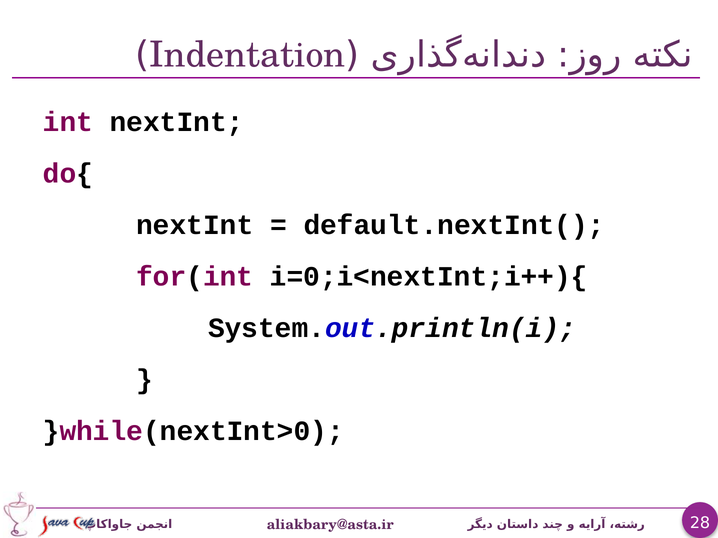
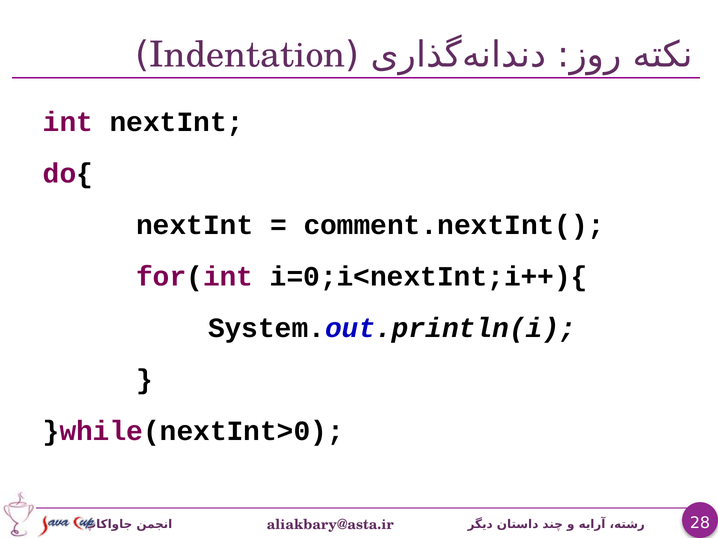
default.nextInt(: default.nextInt( -> comment.nextInt(
